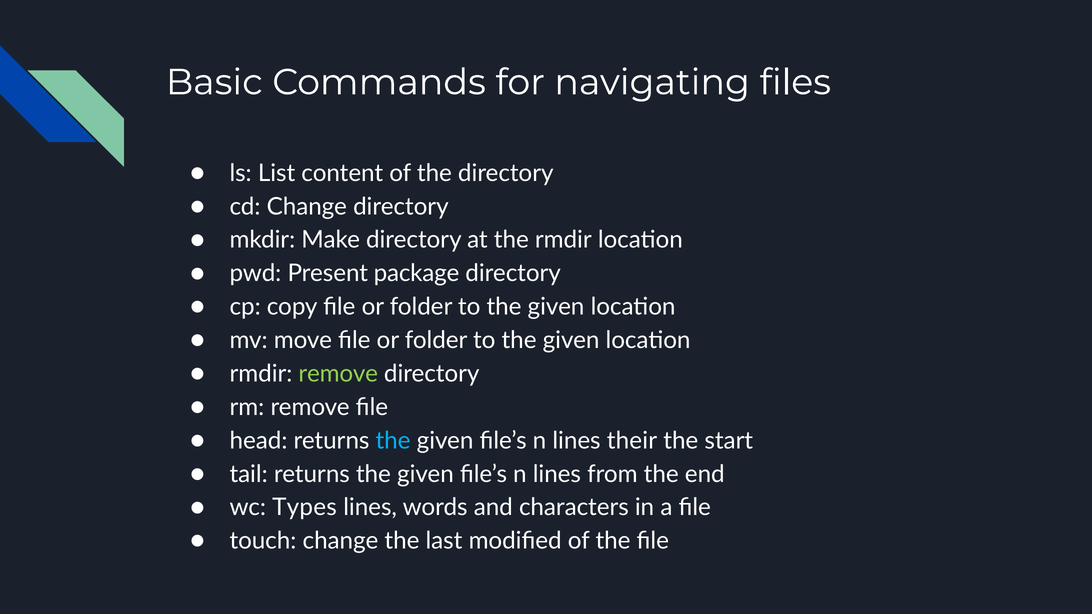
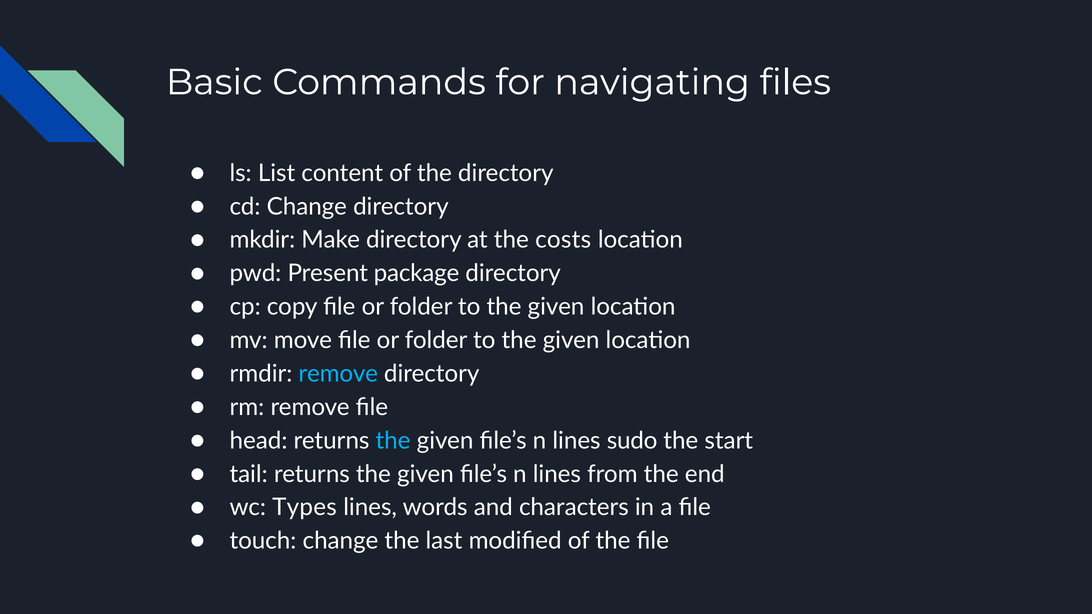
the rmdir: rmdir -> costs
remove at (338, 374) colour: light green -> light blue
their: their -> sudo
